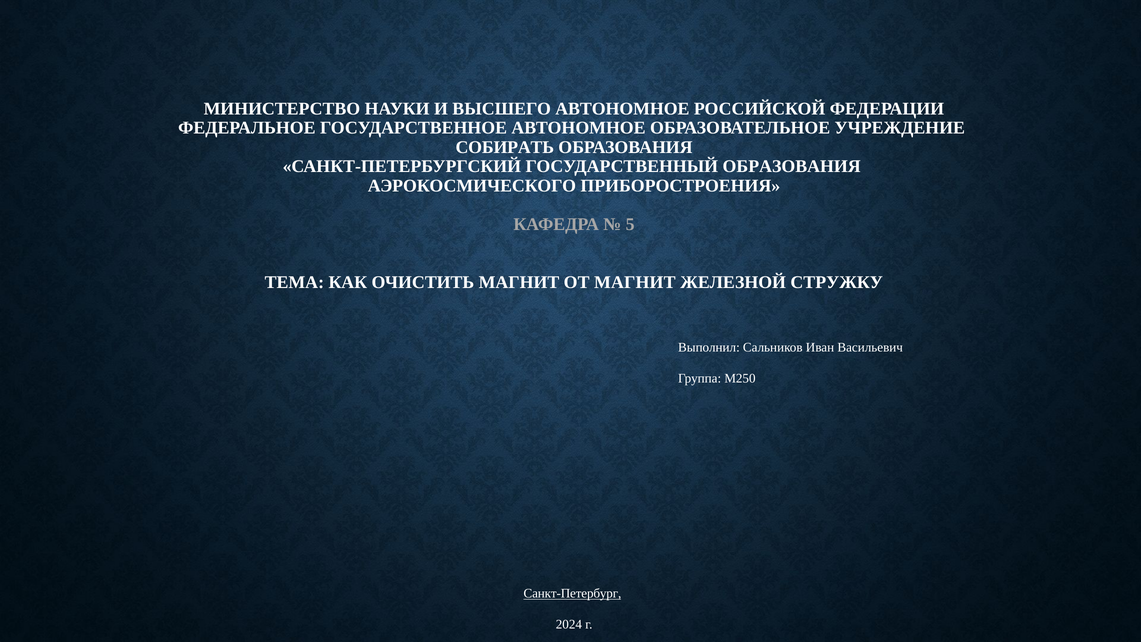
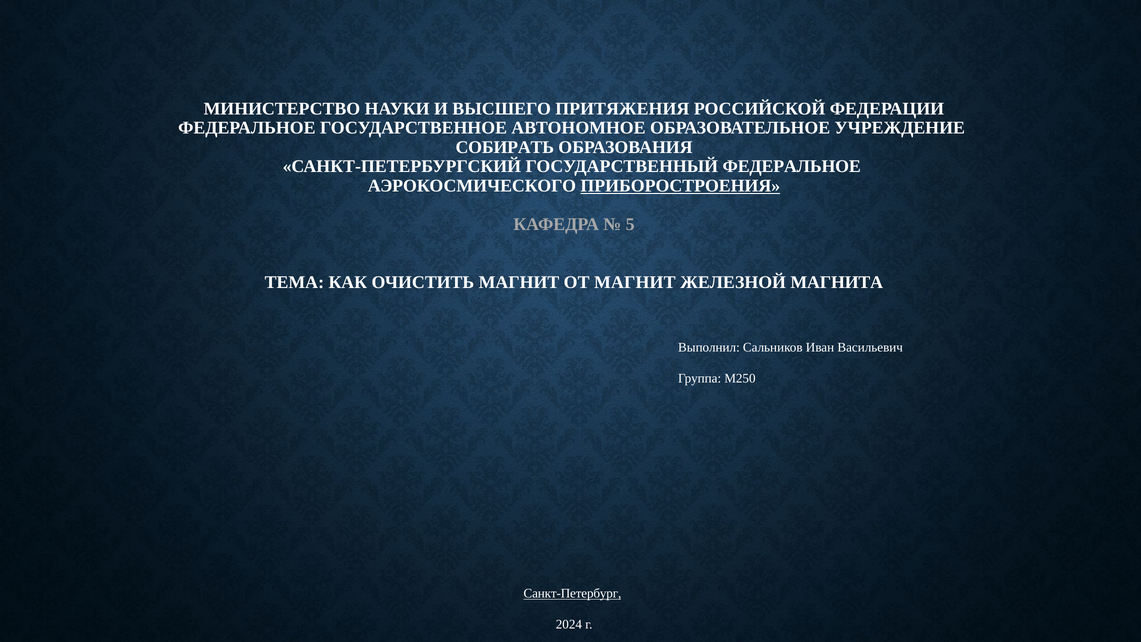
ВЫСШЕГО АВТОНОМНОЕ: АВТОНОМНОЕ -> ПРИТЯЖЕНИЯ
ГОСУДАРСТВЕННЫЙ ОБРАЗОВАНИЯ: ОБРАЗОВАНИЯ -> ФЕДЕРАЛЬНОЕ
ПРИБОРОСТРОЕНИЯ underline: none -> present
СТРУЖКУ: СТРУЖКУ -> МАГНИТА
